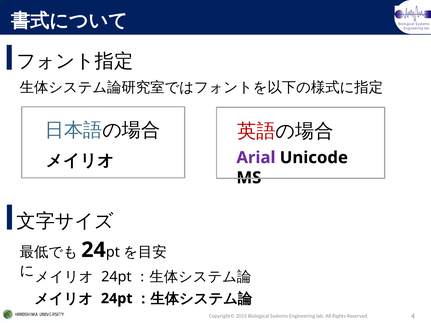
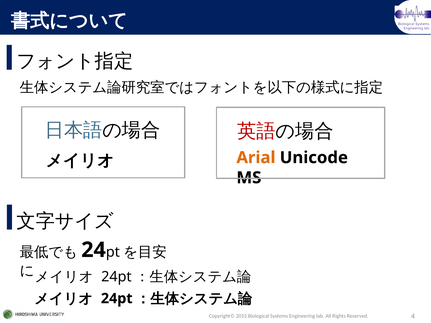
Arial colour: purple -> orange
